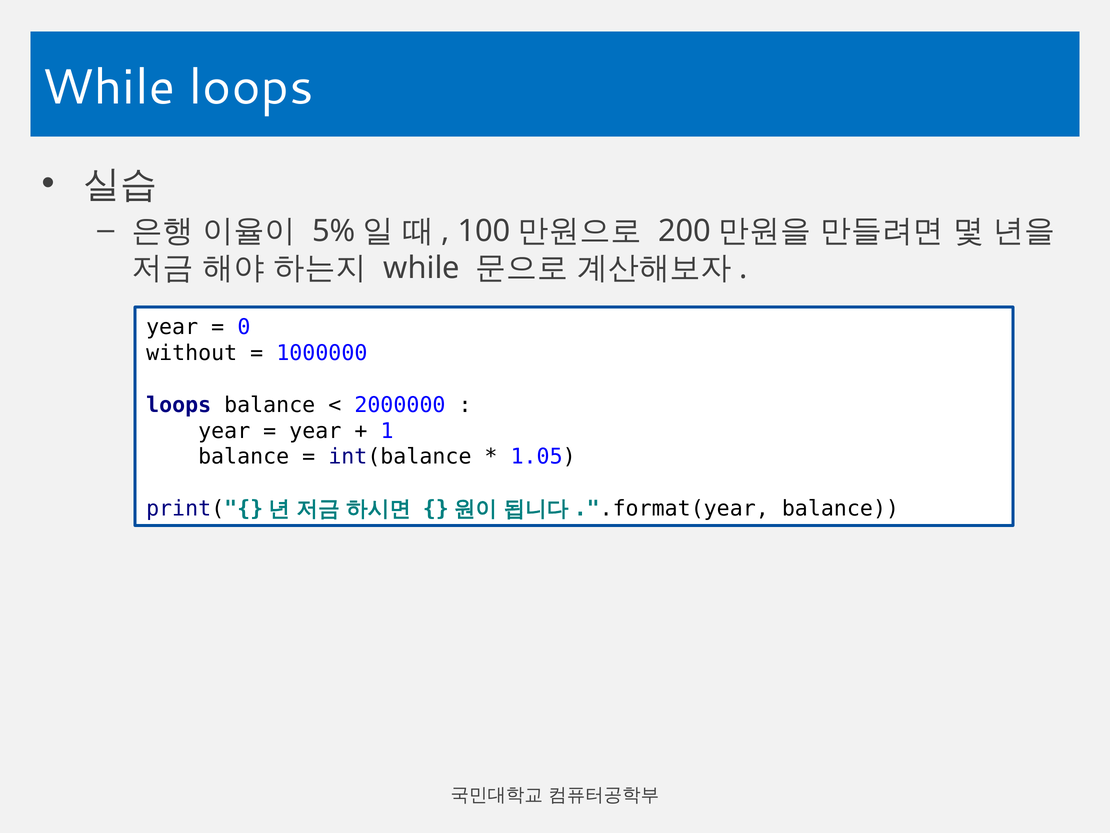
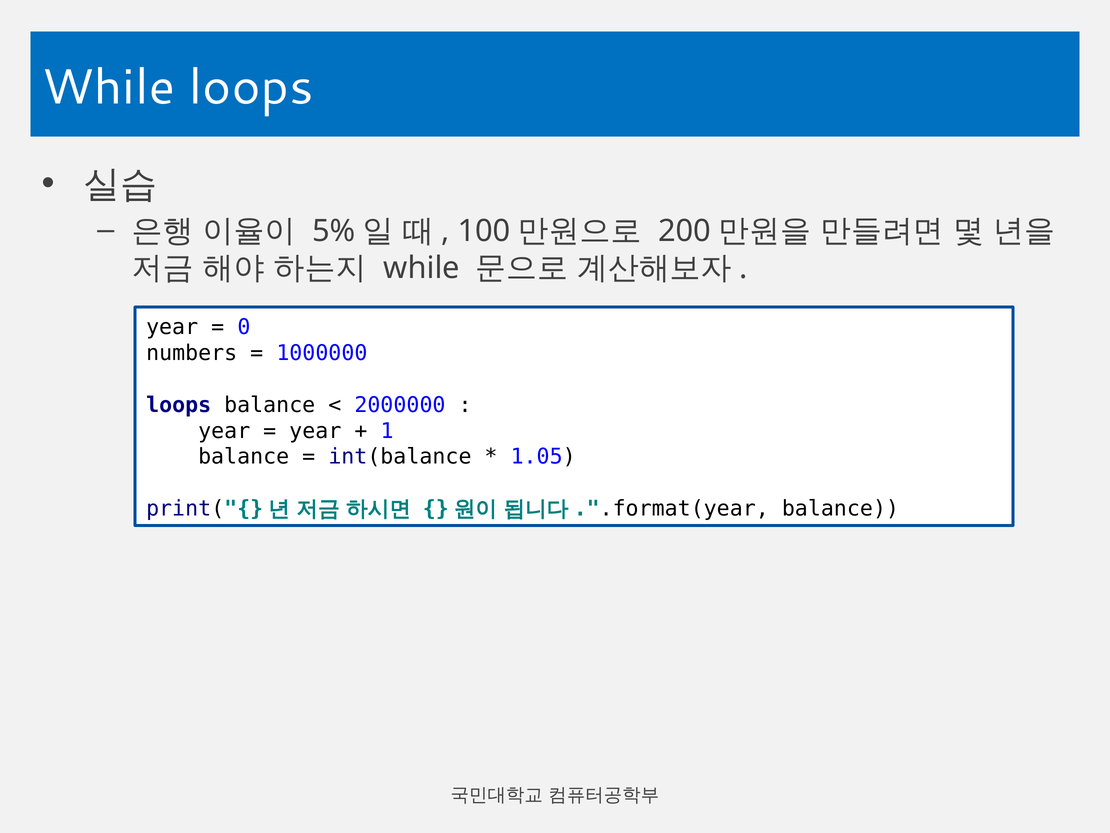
without: without -> numbers
